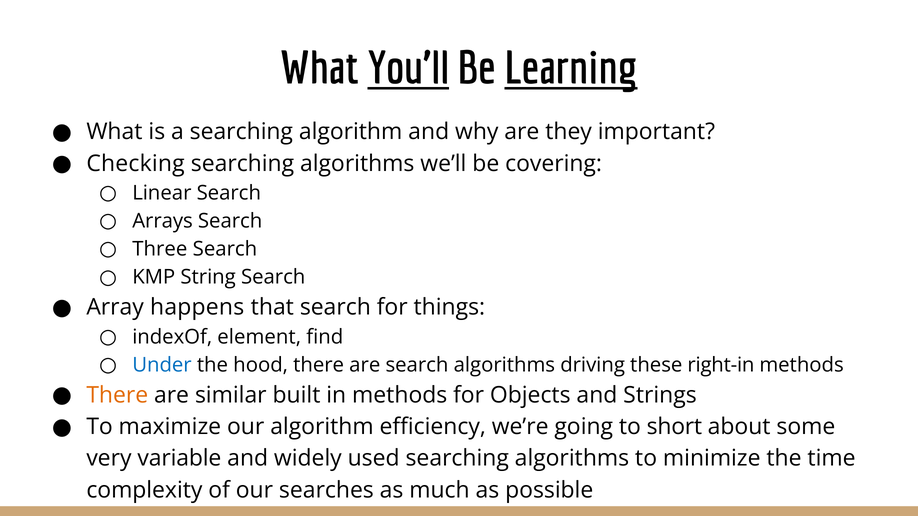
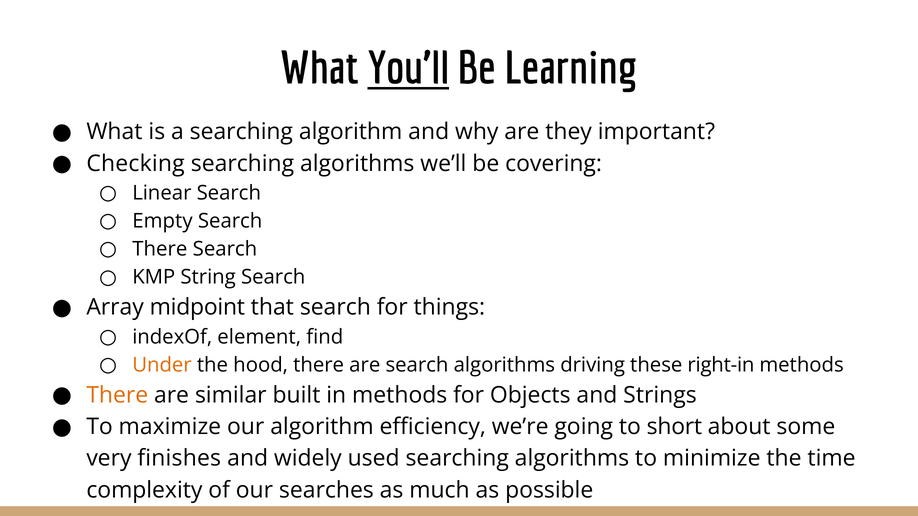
Learning underline: present -> none
Arrays: Arrays -> Empty
Three at (160, 249): Three -> There
happens: happens -> midpoint
Under colour: blue -> orange
variable: variable -> finishes
